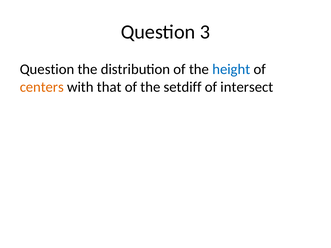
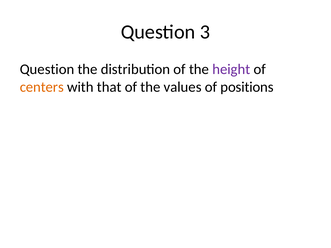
height colour: blue -> purple
setdiff: setdiff -> values
intersect: intersect -> positions
